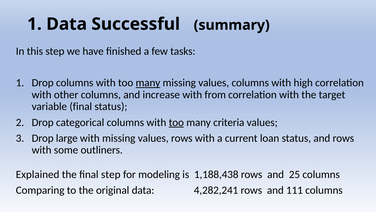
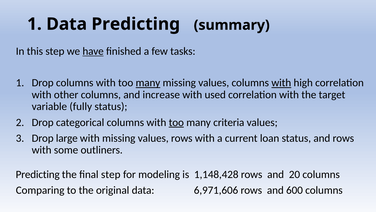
Data Successful: Successful -> Predicting
have underline: none -> present
with at (281, 83) underline: none -> present
from: from -> used
variable final: final -> fully
Explained at (38, 174): Explained -> Predicting
1,188,438: 1,188,438 -> 1,148,428
25: 25 -> 20
4,282,241: 4,282,241 -> 6,971,606
111: 111 -> 600
